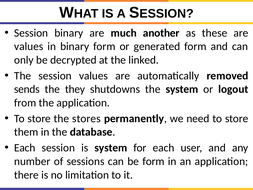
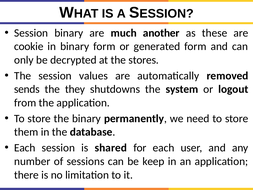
values at (29, 46): values -> cookie
linked: linked -> stores
the stores: stores -> binary
is system: system -> shared
be form: form -> keep
